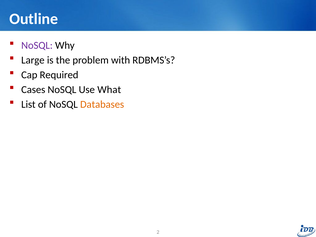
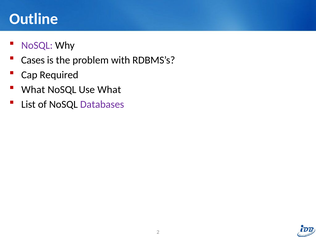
Large: Large -> Cases
Cases at (33, 90): Cases -> What
Databases colour: orange -> purple
